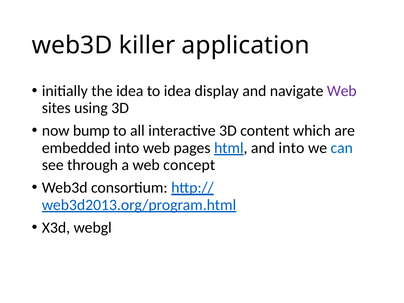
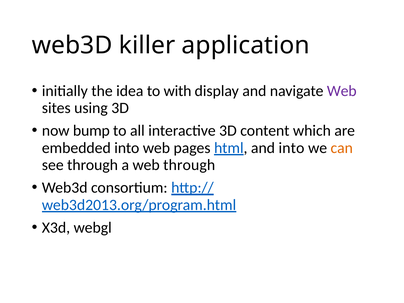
to idea: idea -> with
can colour: blue -> orange
web concept: concept -> through
